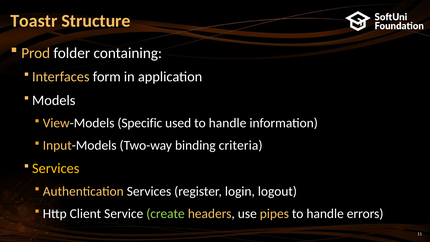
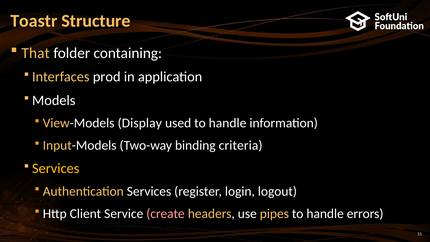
Prod: Prod -> That
form: form -> prod
Specific: Specific -> Display
create colour: light green -> pink
